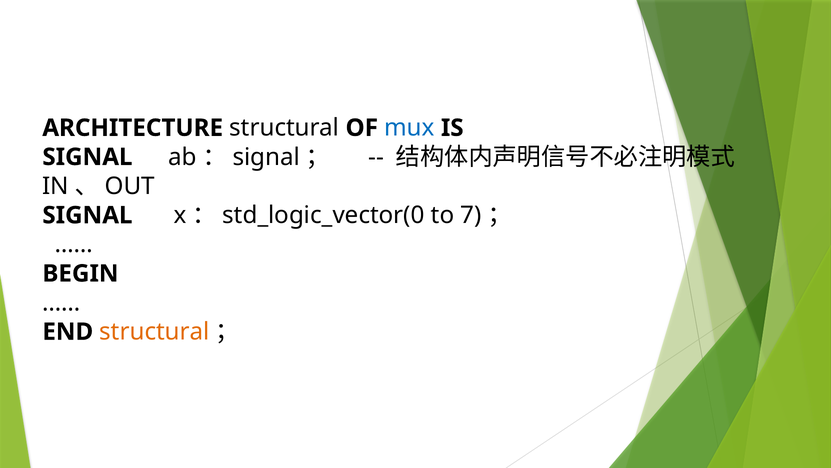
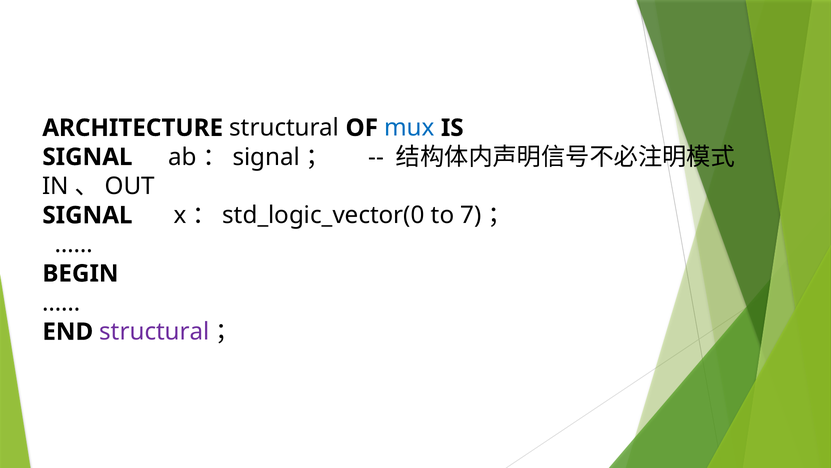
structural at (154, 331) colour: orange -> purple
